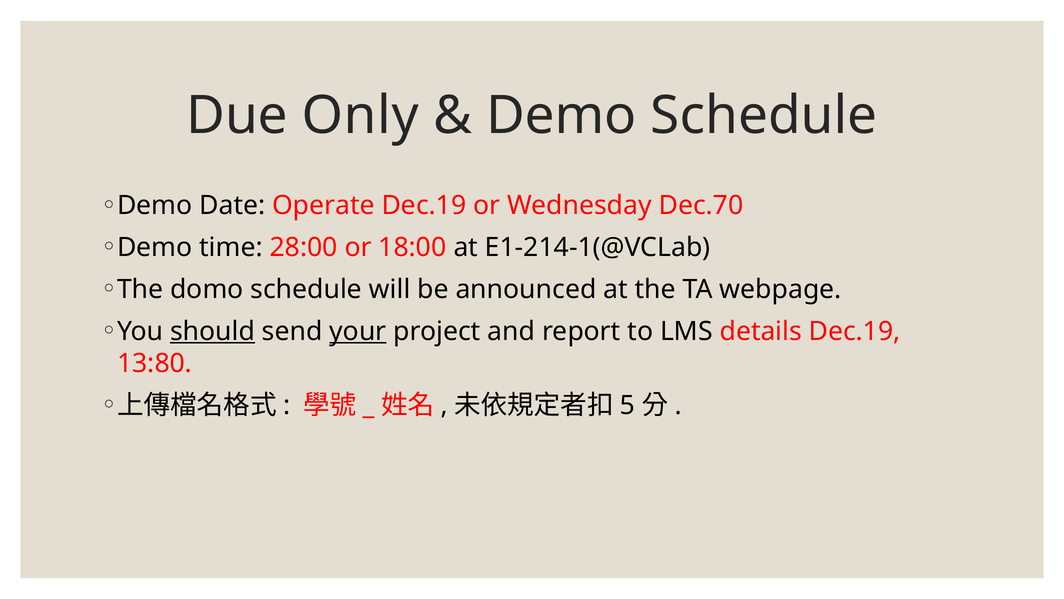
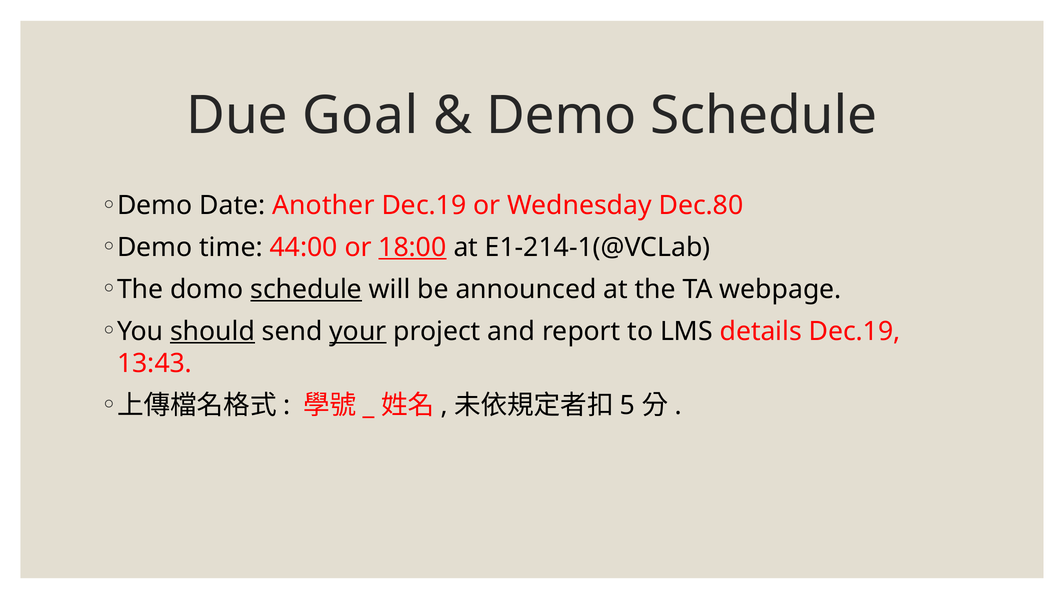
Only: Only -> Goal
Operate: Operate -> Another
Dec.70: Dec.70 -> Dec.80
28:00: 28:00 -> 44:00
18:00 underline: none -> present
schedule at (306, 289) underline: none -> present
13:80: 13:80 -> 13:43
